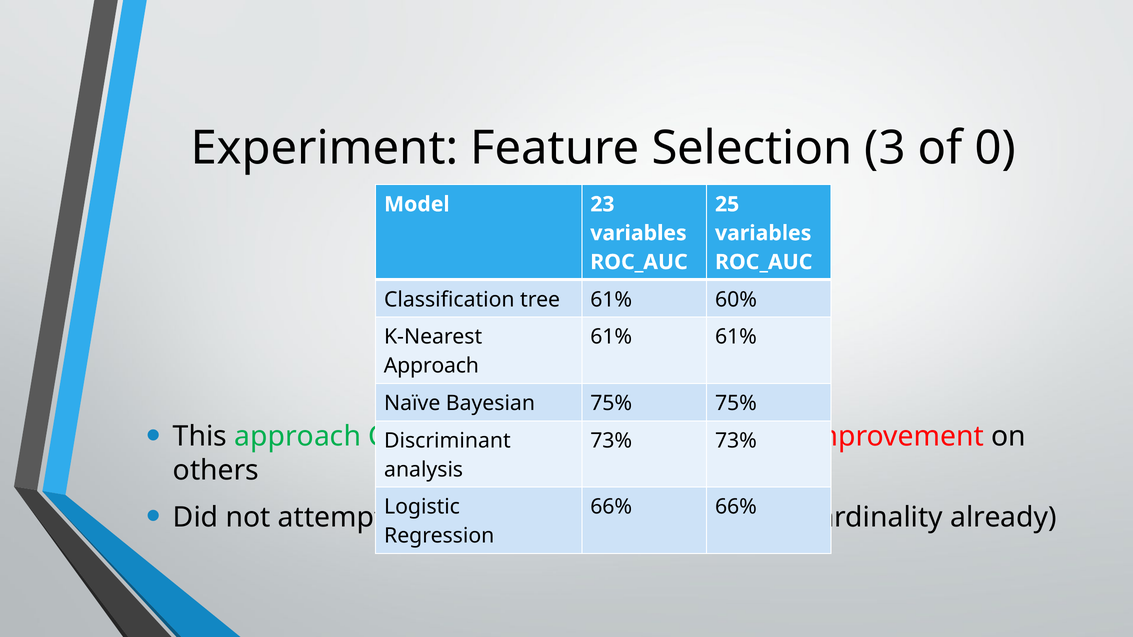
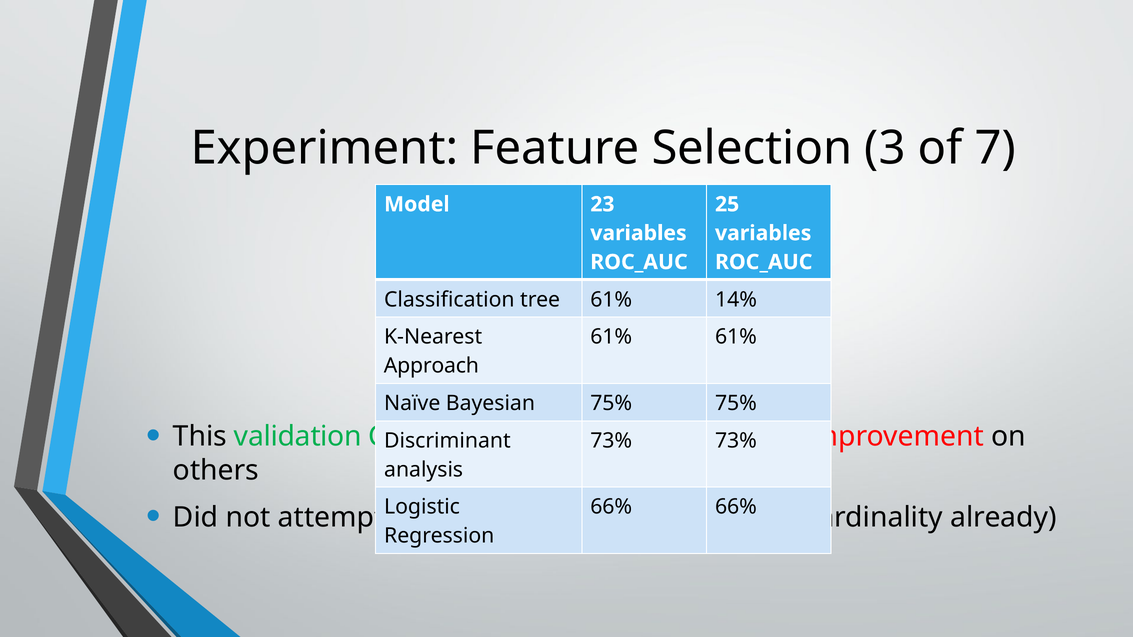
0: 0 -> 7
60%: 60% -> 14%
This approach: approach -> validation
